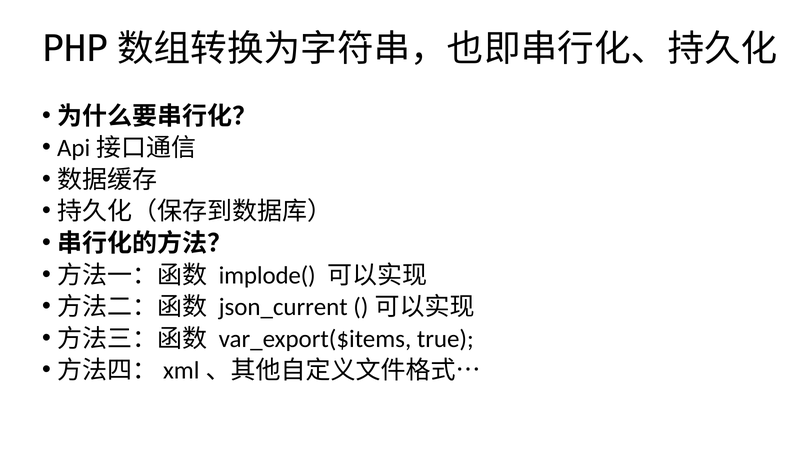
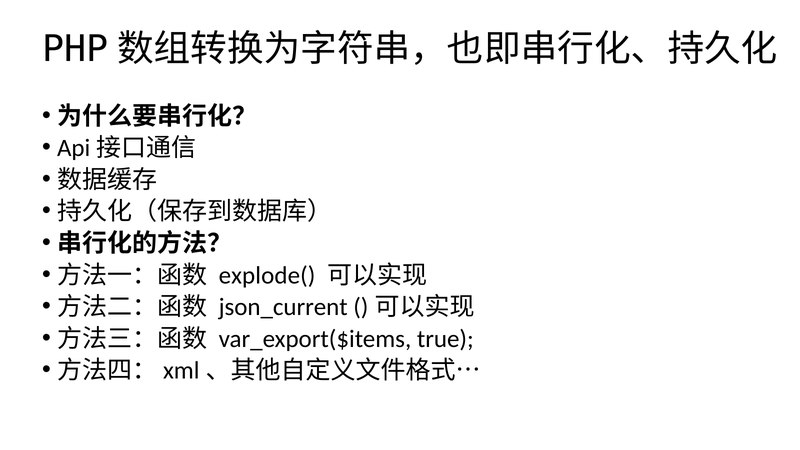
implode(: implode( -> explode(
